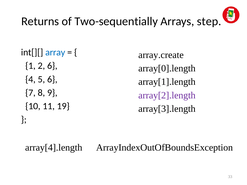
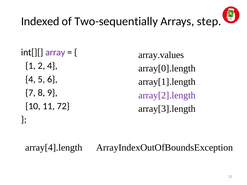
Returns: Returns -> Indexed
array colour: blue -> purple
array.create: array.create -> array.values
2 6: 6 -> 4
19: 19 -> 72
